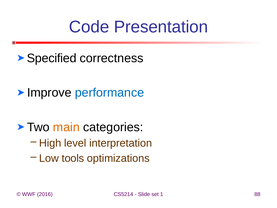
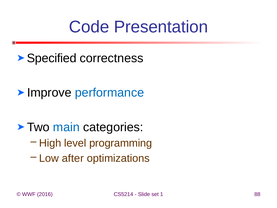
main colour: orange -> blue
interpretation: interpretation -> programming
tools: tools -> after
